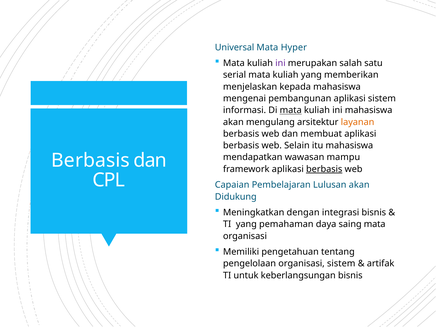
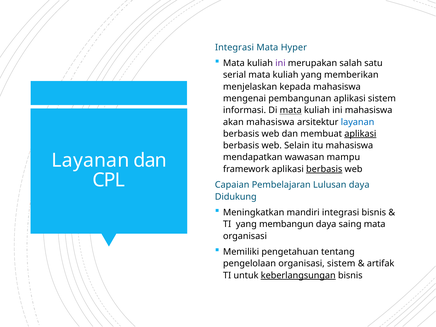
Universal at (235, 47): Universal -> Integrasi
akan mengulang: mengulang -> mahasiswa
layanan at (358, 122) colour: orange -> blue
aplikasi at (360, 134) underline: none -> present
Berbasis at (91, 160): Berbasis -> Layanan
Lulusan akan: akan -> daya
dengan: dengan -> mandiri
pemahaman: pemahaman -> membangun
keberlangsungan underline: none -> present
